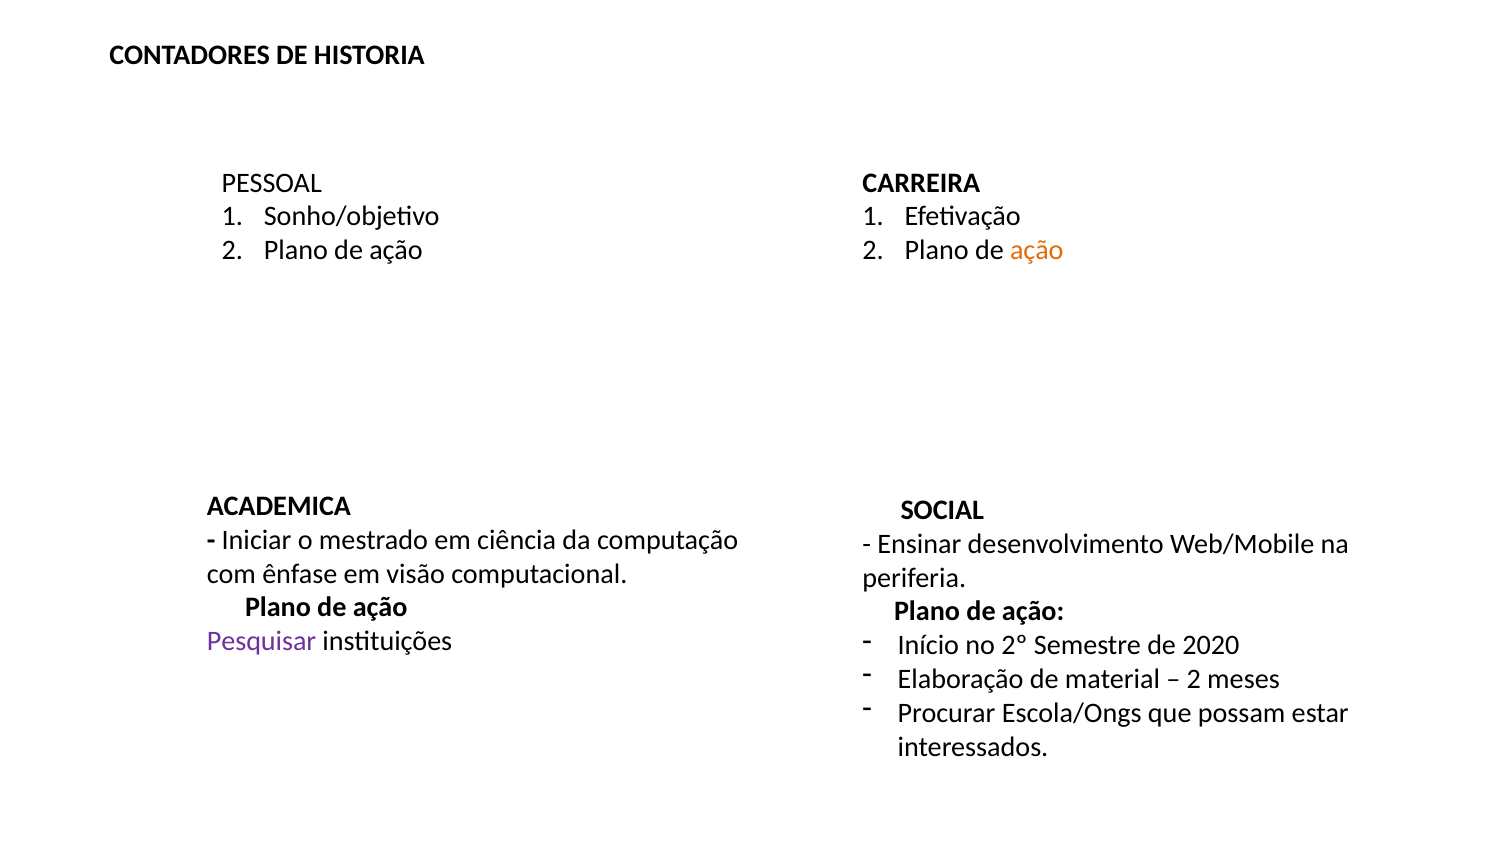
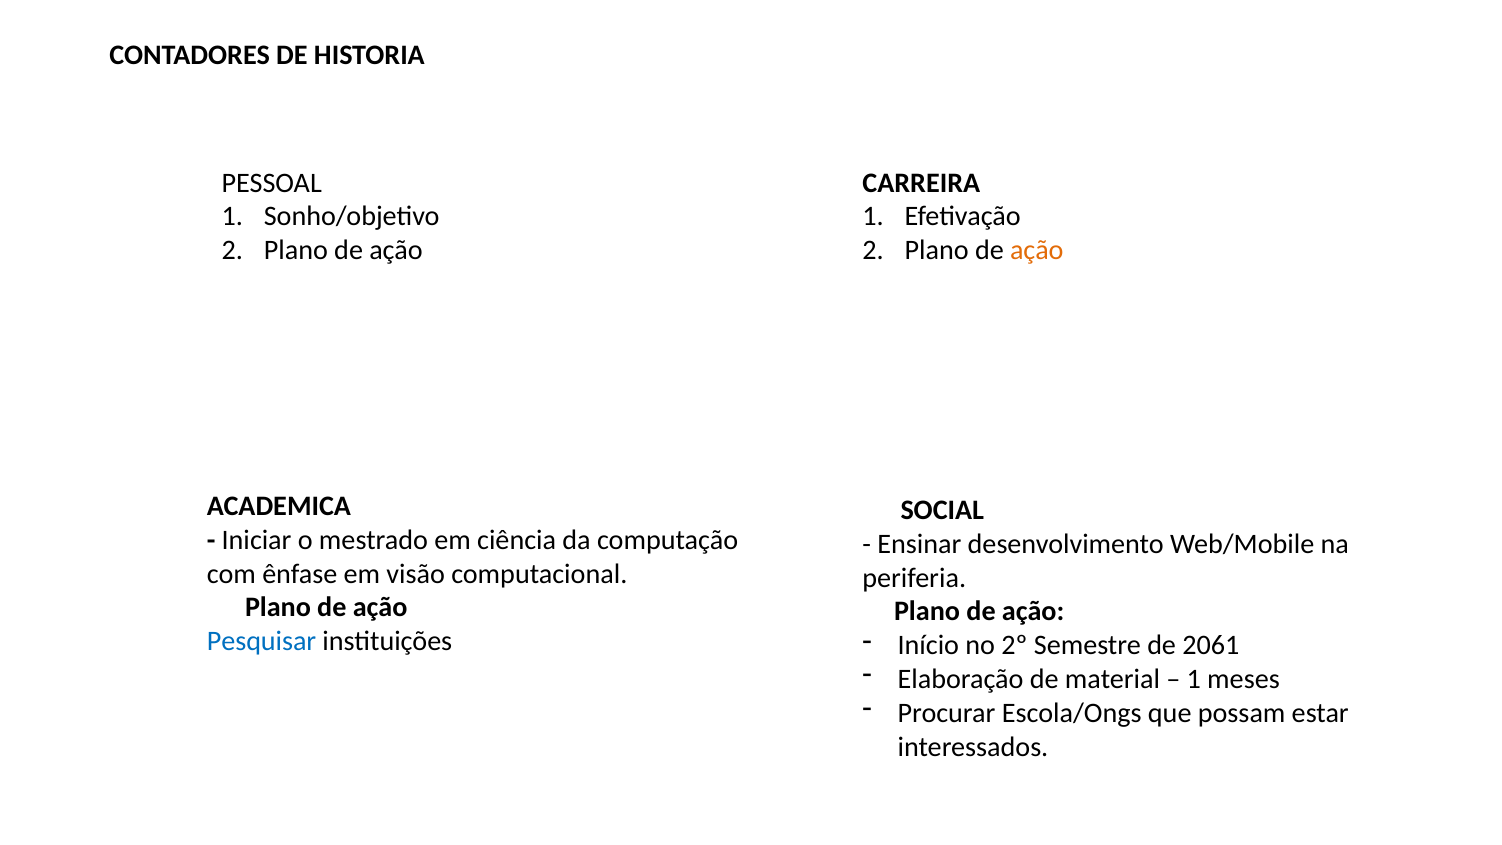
Pesquisar colour: purple -> blue
2020: 2020 -> 2061
2 at (1194, 679): 2 -> 1
